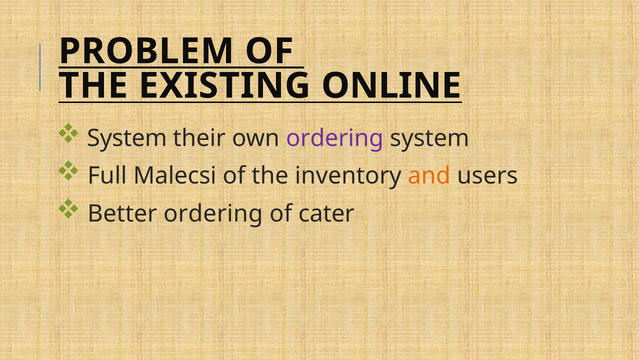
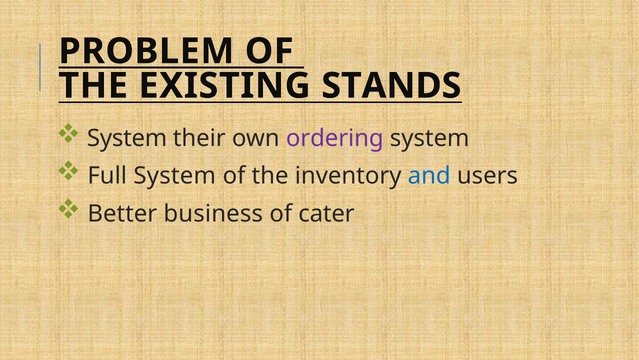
ONLINE: ONLINE -> STANDS
Full Malecsi: Malecsi -> System
and colour: orange -> blue
Better ordering: ordering -> business
